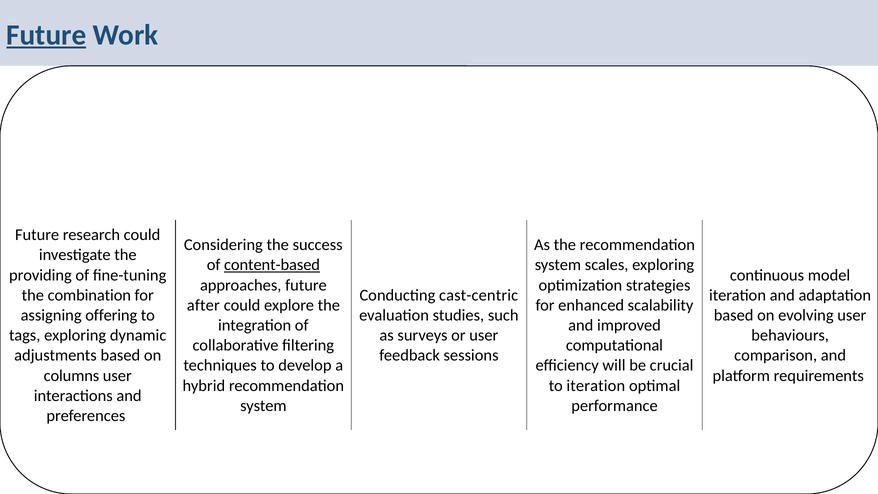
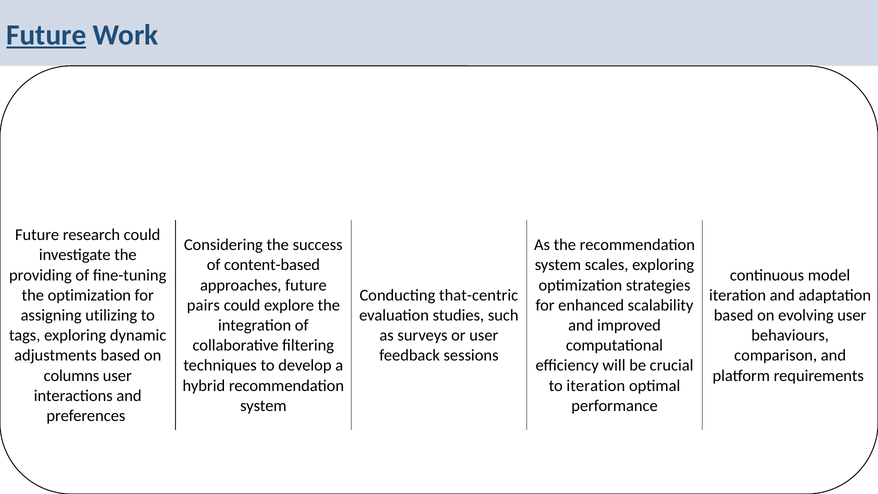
content-based underline: present -> none
the combination: combination -> optimization
cast-centric: cast-centric -> that-centric
after: after -> pairs
offering: offering -> utilizing
